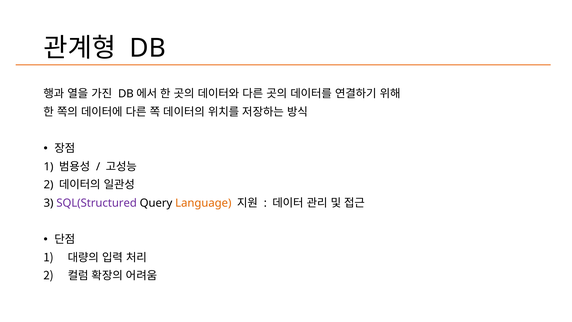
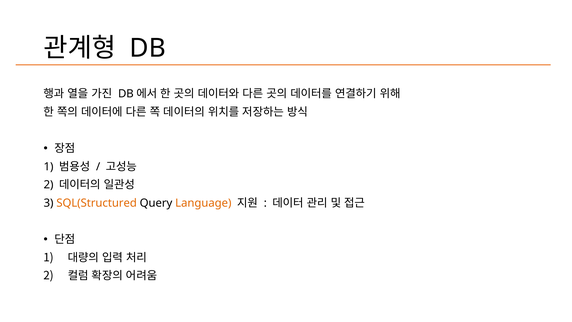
SQL(Structured colour: purple -> orange
